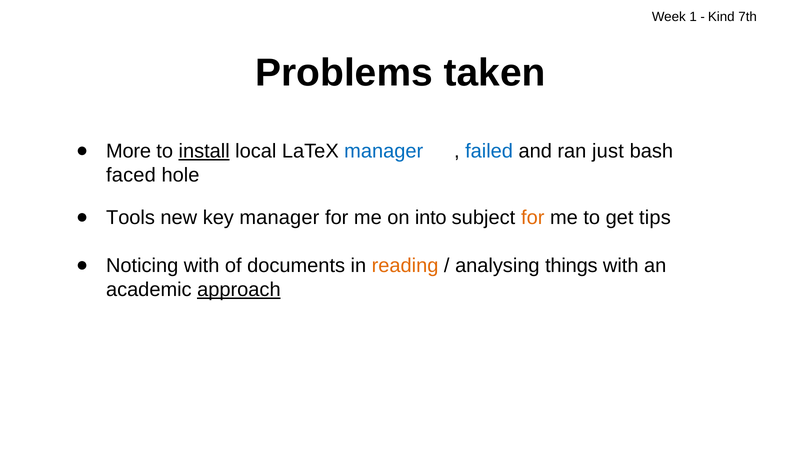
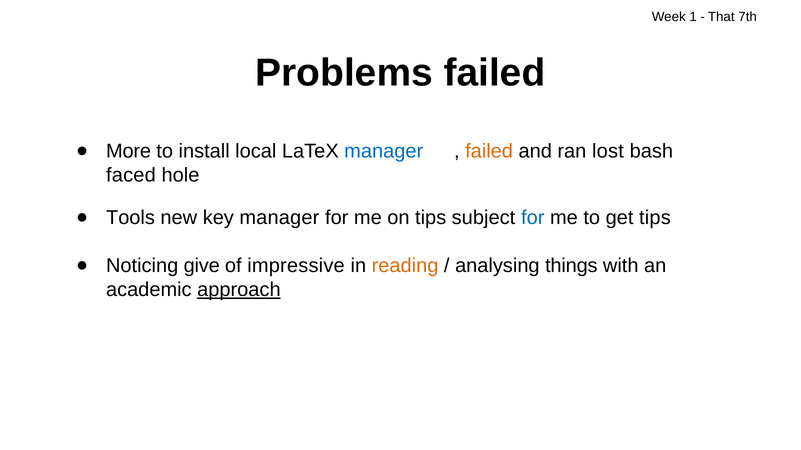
Kind: Kind -> That
Problems taken: taken -> failed
install underline: present -> none
failed at (489, 151) colour: blue -> orange
just: just -> lost
on into: into -> tips
for at (533, 218) colour: orange -> blue
Noticing with: with -> give
documents: documents -> impressive
